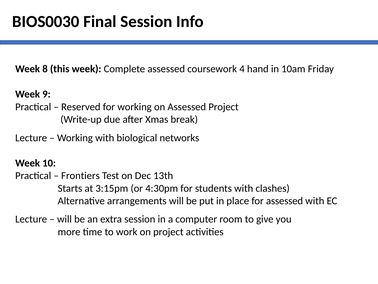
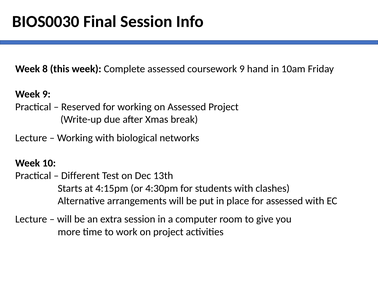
coursework 4: 4 -> 9
Frontiers: Frontiers -> Different
3:15pm: 3:15pm -> 4:15pm
